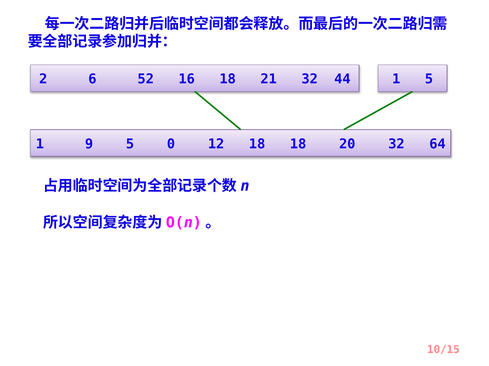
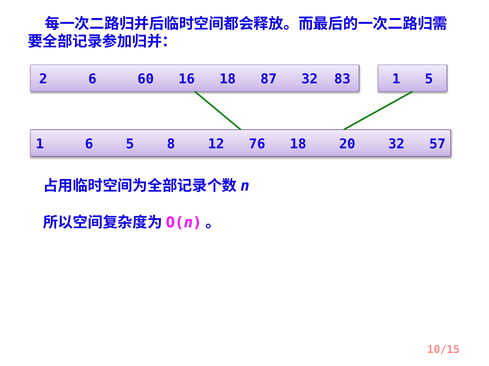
52: 52 -> 60
21: 21 -> 87
44: 44 -> 83
1 9: 9 -> 6
0: 0 -> 8
12 18: 18 -> 76
64: 64 -> 57
